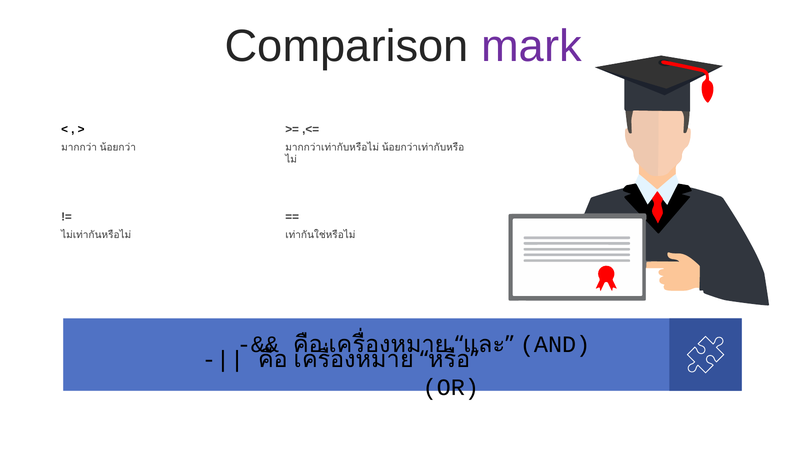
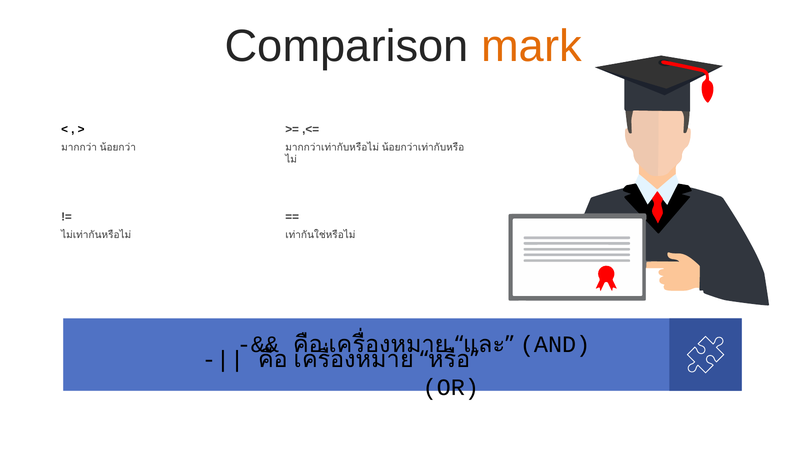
mark colour: purple -> orange
